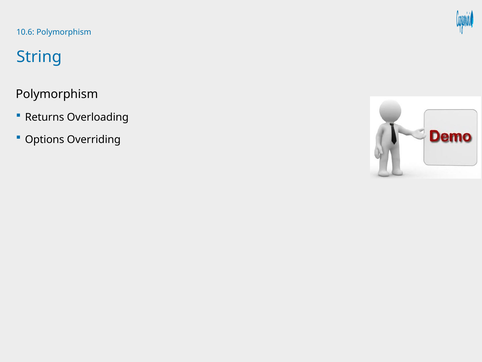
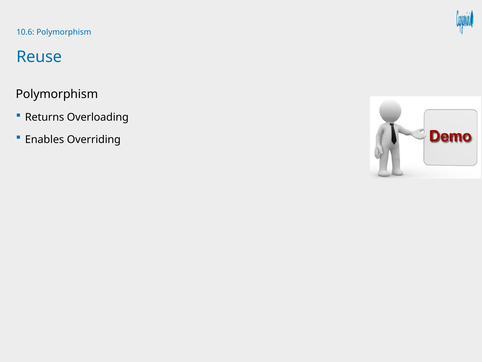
String: String -> Reuse
Options: Options -> Enables
